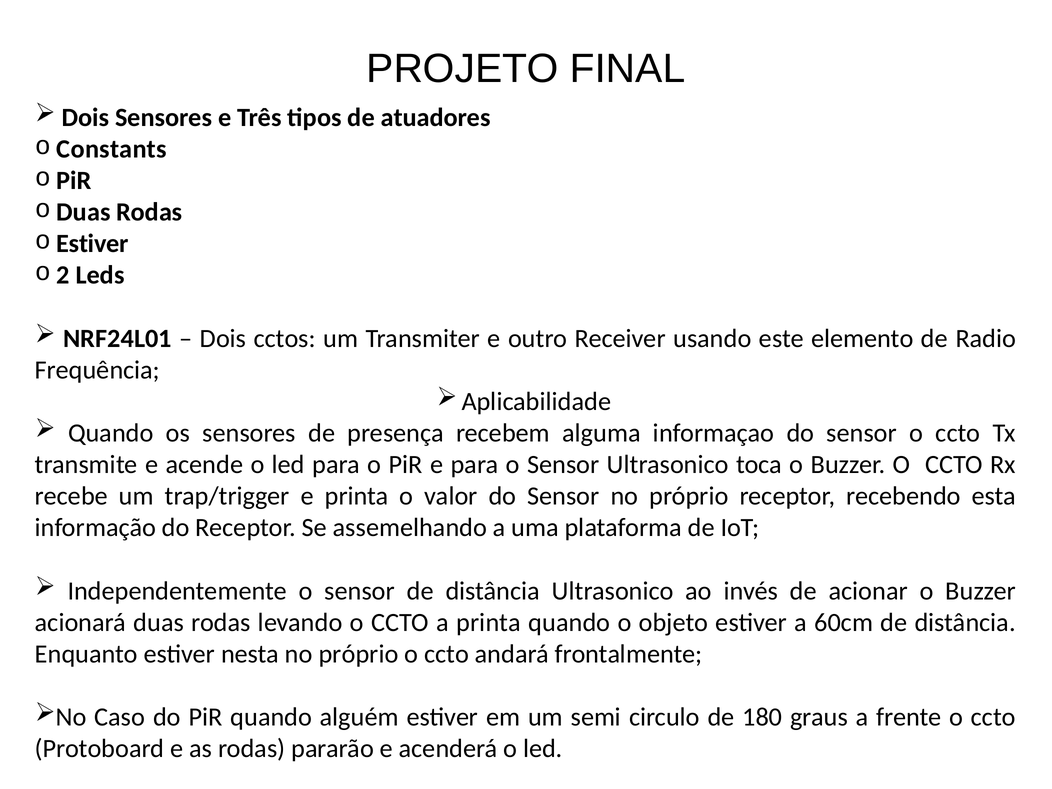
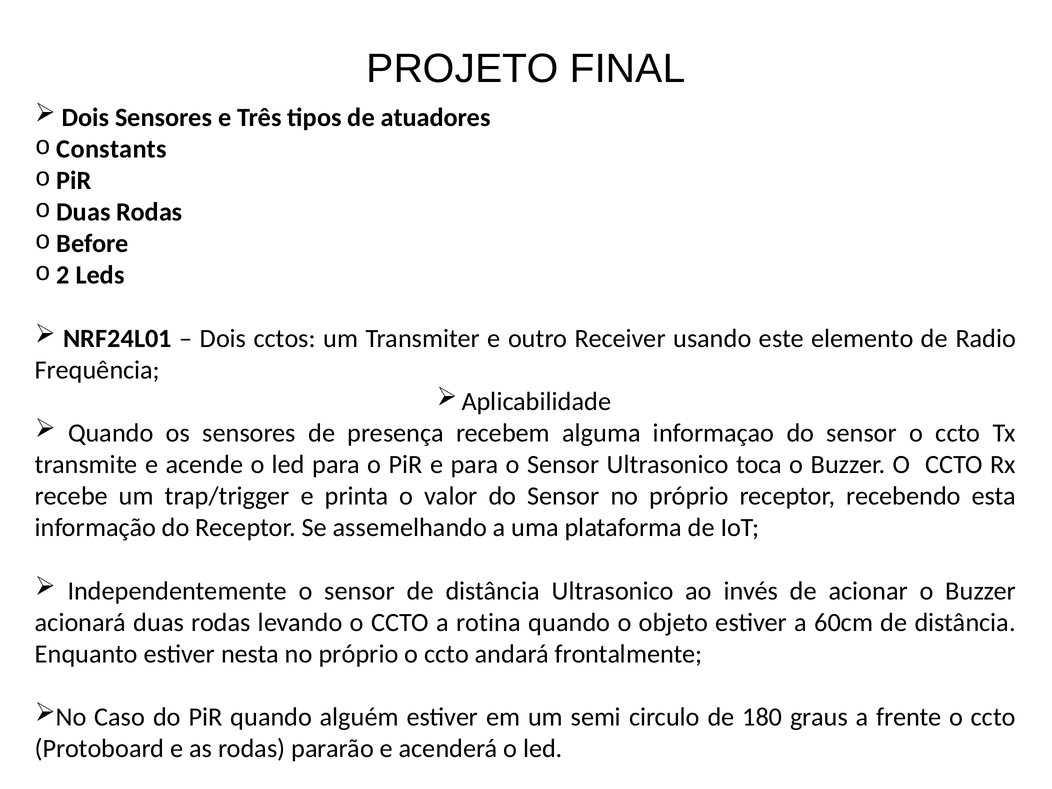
o Estiver: Estiver -> Before
a printa: printa -> rotina
